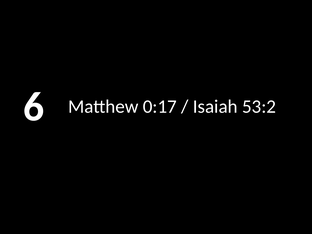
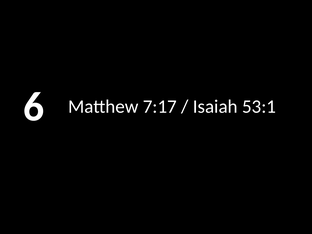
0:17: 0:17 -> 7:17
53:2: 53:2 -> 53:1
